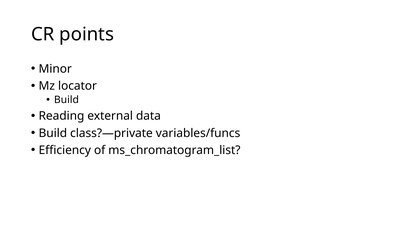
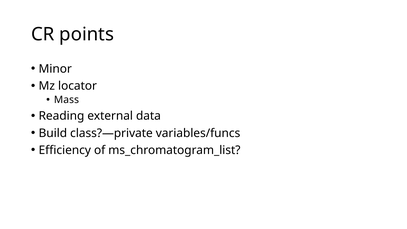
Build at (66, 100): Build -> Mass
